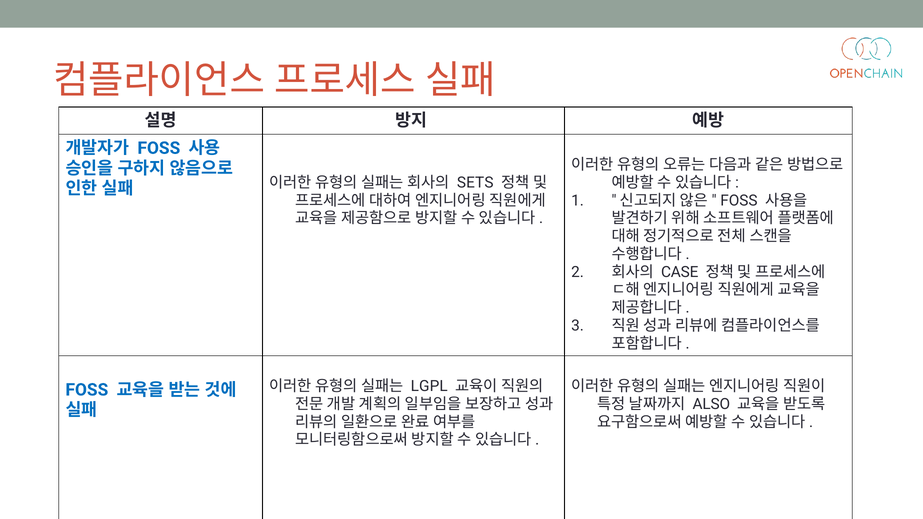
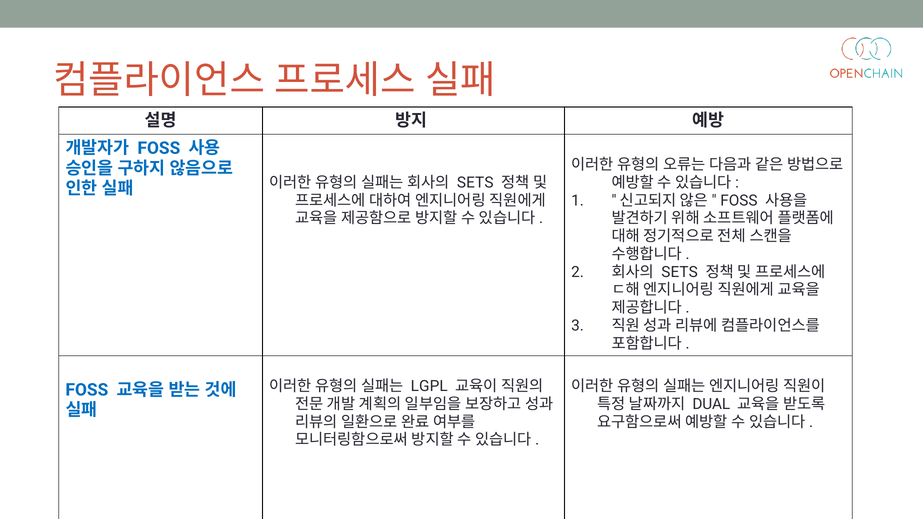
CASE at (680, 272): CASE -> SETS
ALSO: ALSO -> DUAL
